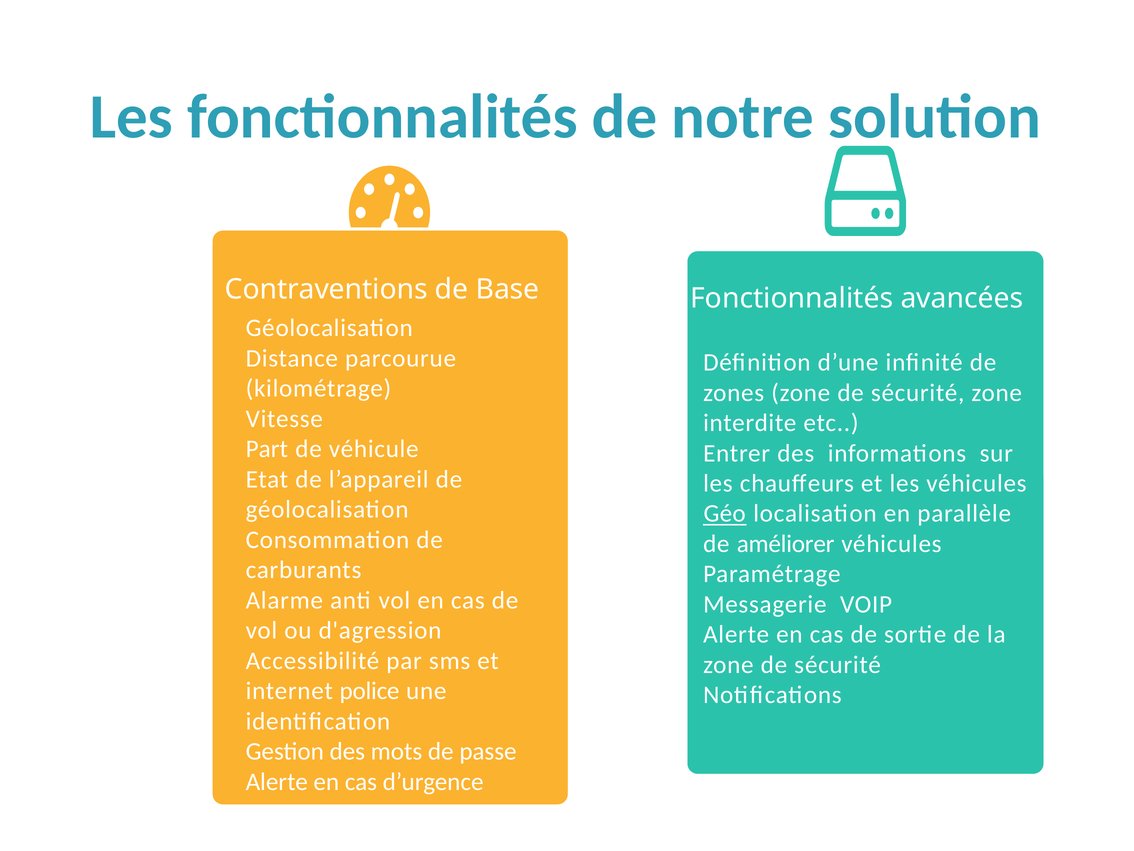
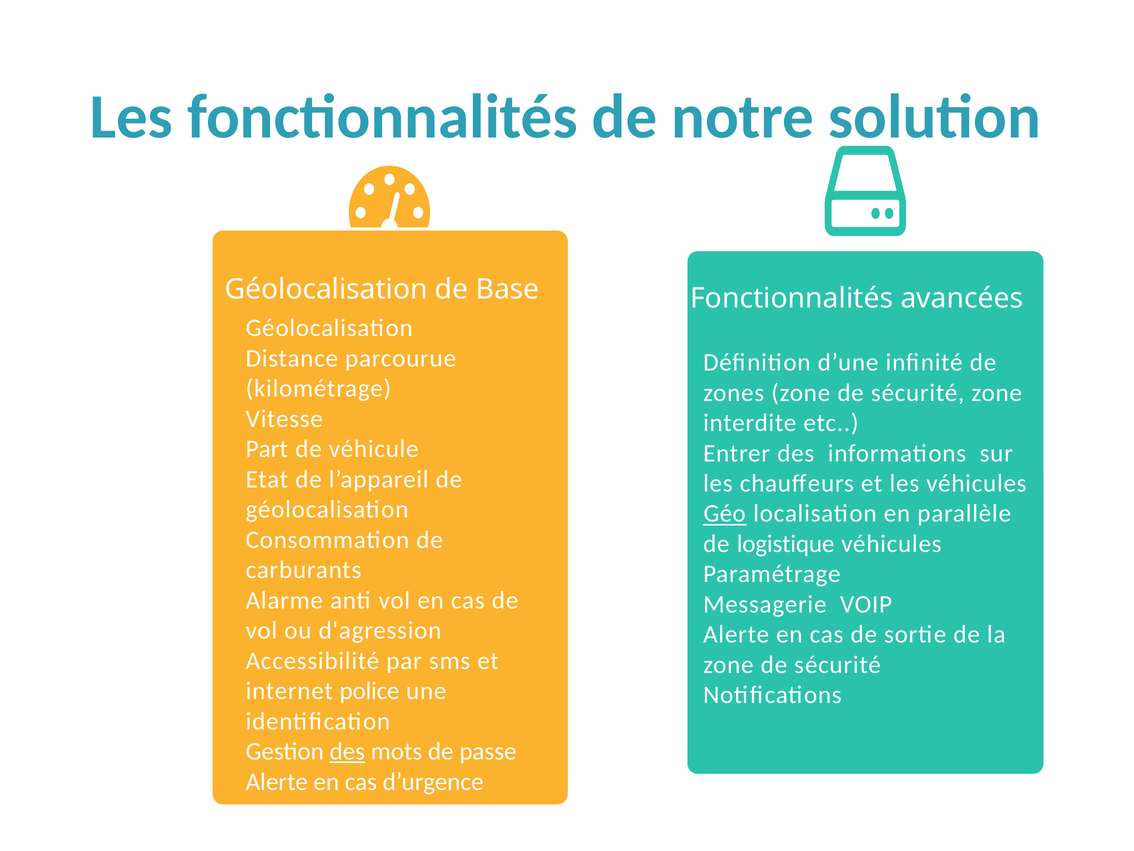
Contraventions at (326, 289): Contraventions -> Géolocalisation
améliorer: améliorer -> logistique
des at (347, 751) underline: none -> present
